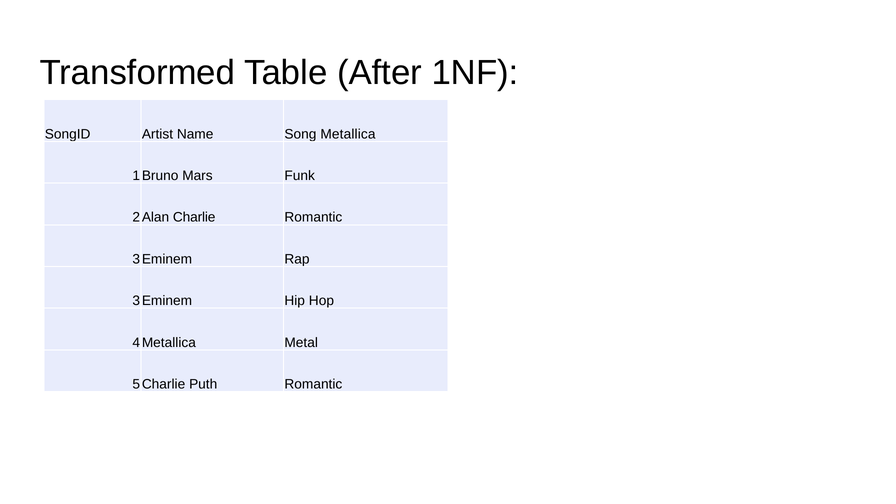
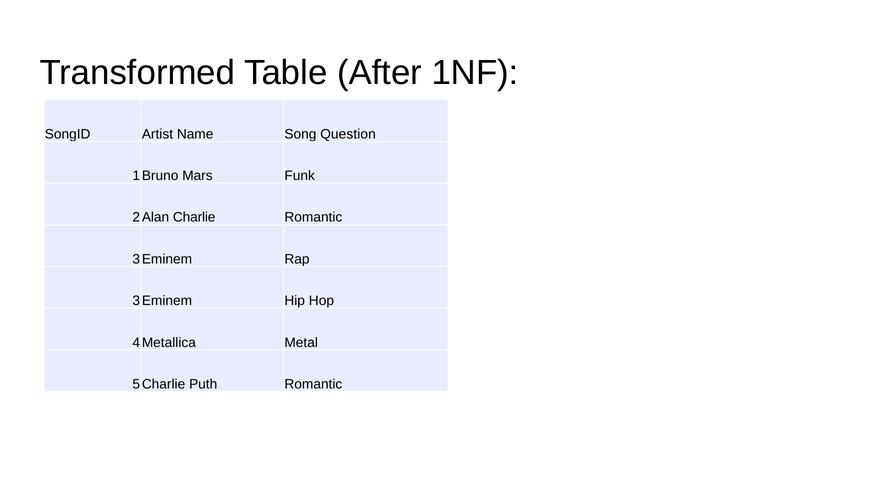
Metallica: Metallica -> Question
